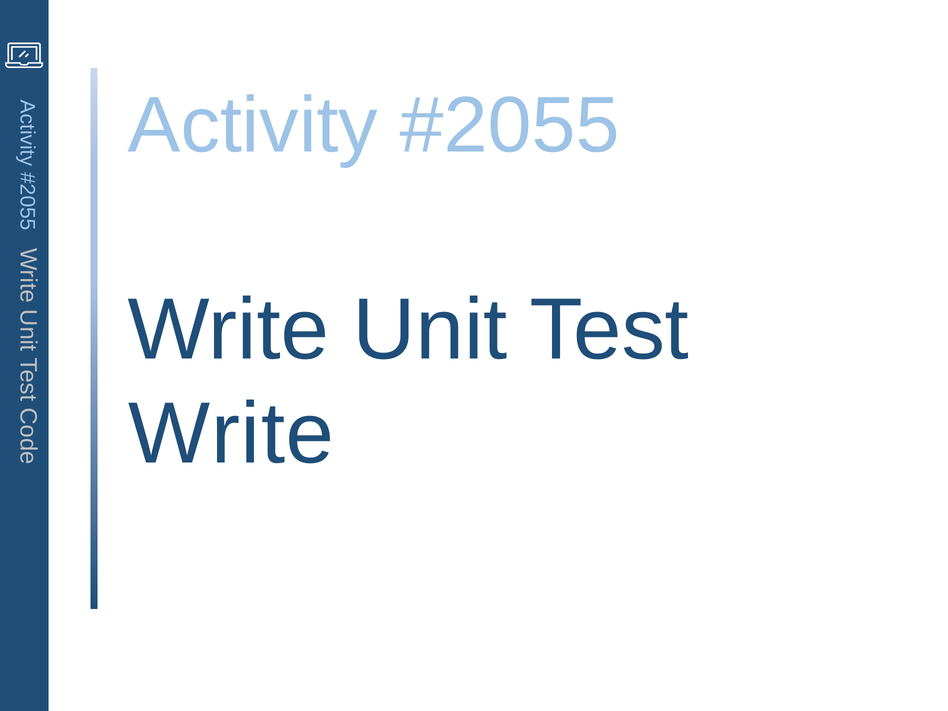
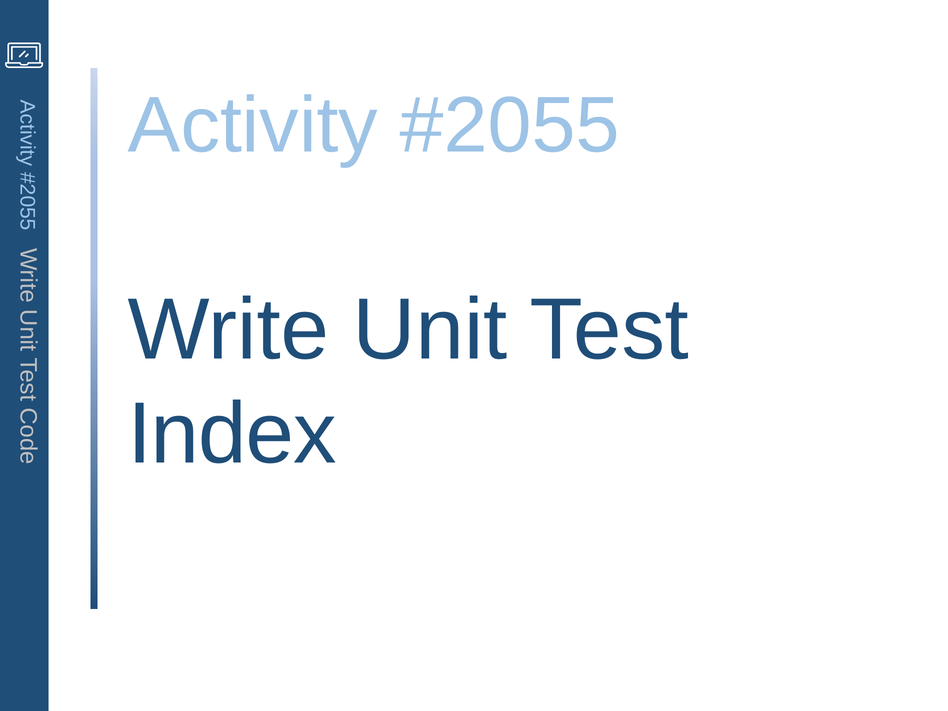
Write at (231, 434): Write -> Index
